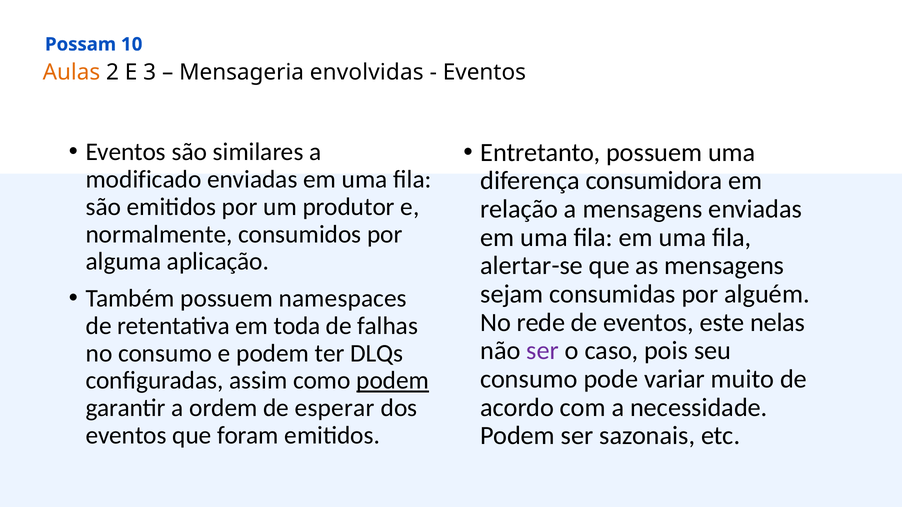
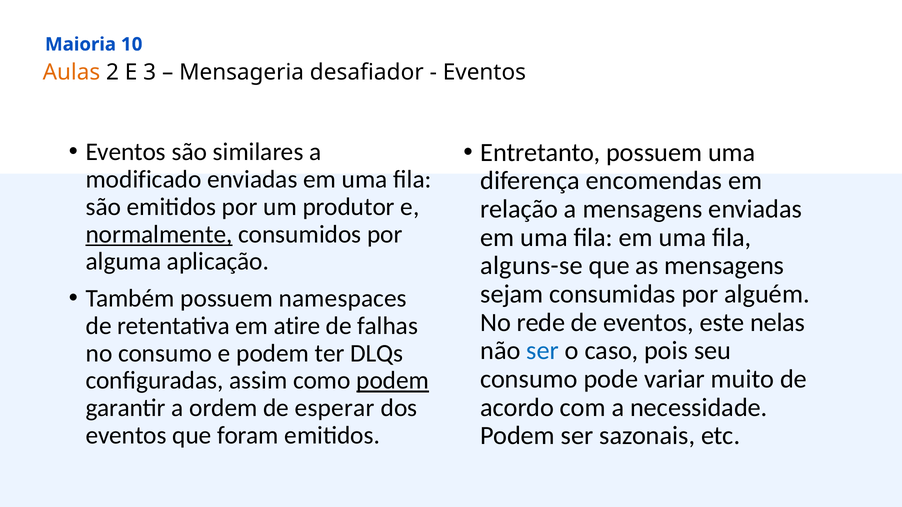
Possam: Possam -> Maioria
envolvidas: envolvidas -> desafiador
consumidora: consumidora -> encomendas
normalmente underline: none -> present
alertar-se: alertar-se -> alguns-se
toda: toda -> atire
ser at (543, 351) colour: purple -> blue
